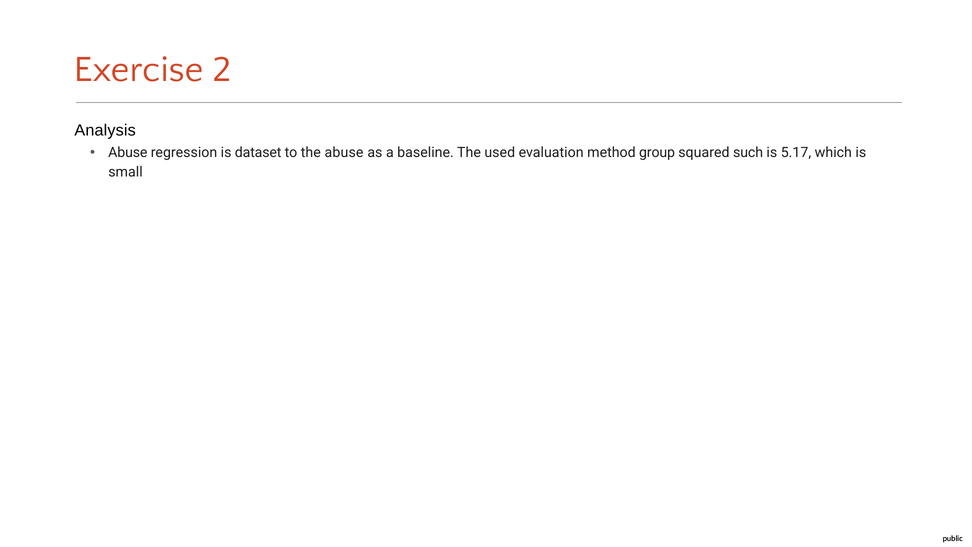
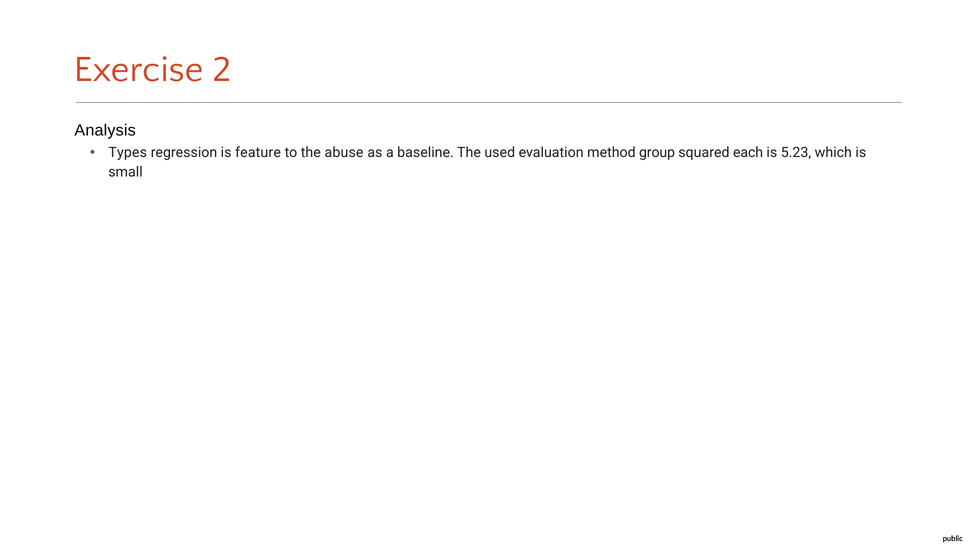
Abuse at (128, 153): Abuse -> Types
dataset: dataset -> feature
such: such -> each
5.17: 5.17 -> 5.23
